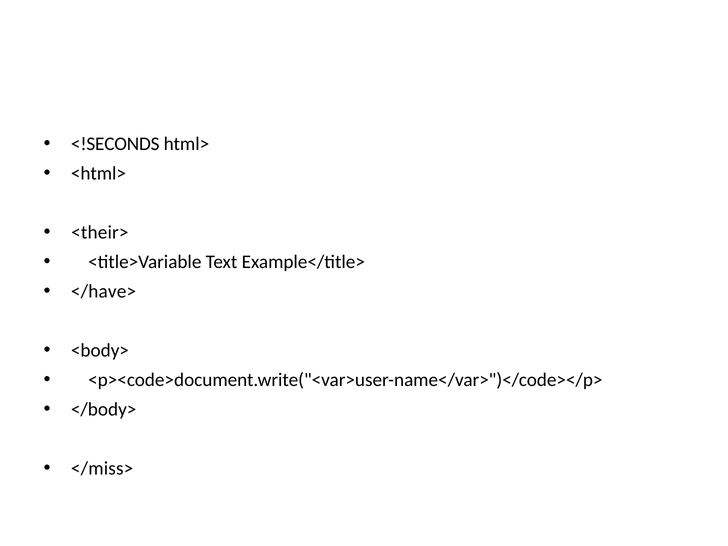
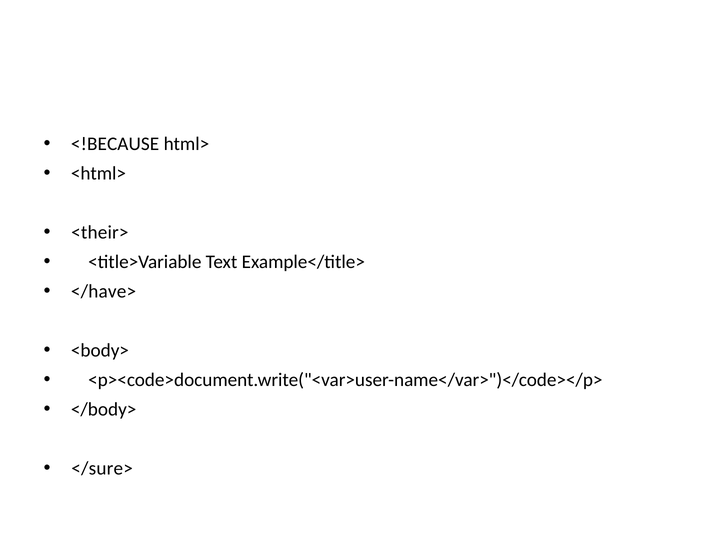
<!SECONDS: <!SECONDS -> <!BECAUSE
</miss>: </miss> -> </sure>
